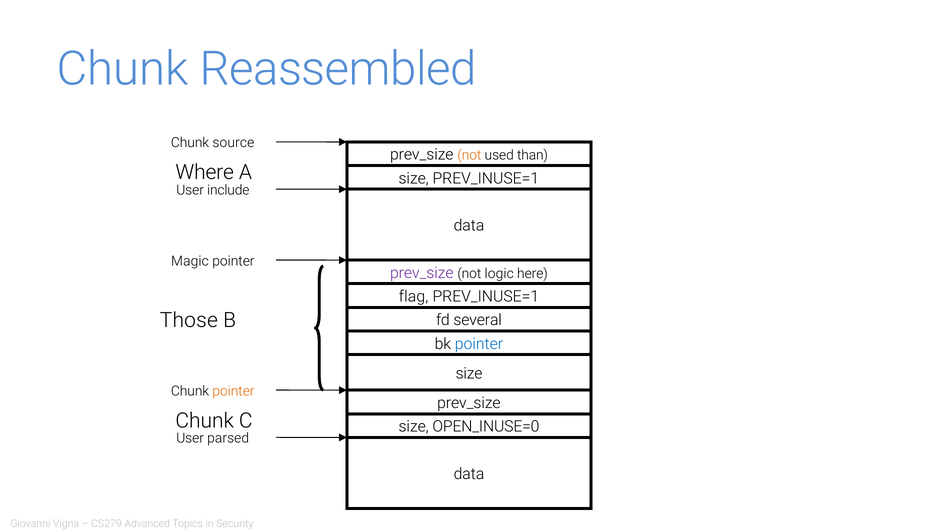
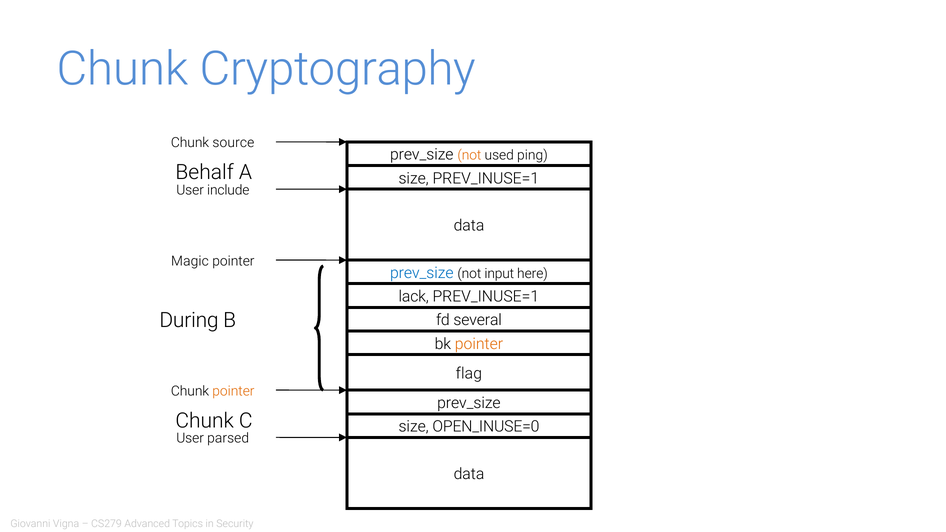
Reassembled: Reassembled -> Cryptography
than: than -> ping
Where: Where -> Behalf
prev_size at (422, 273) colour: purple -> blue
logic: logic -> input
flag: flag -> lack
Those: Those -> During
pointer at (479, 344) colour: blue -> orange
size at (469, 374): size -> flag
